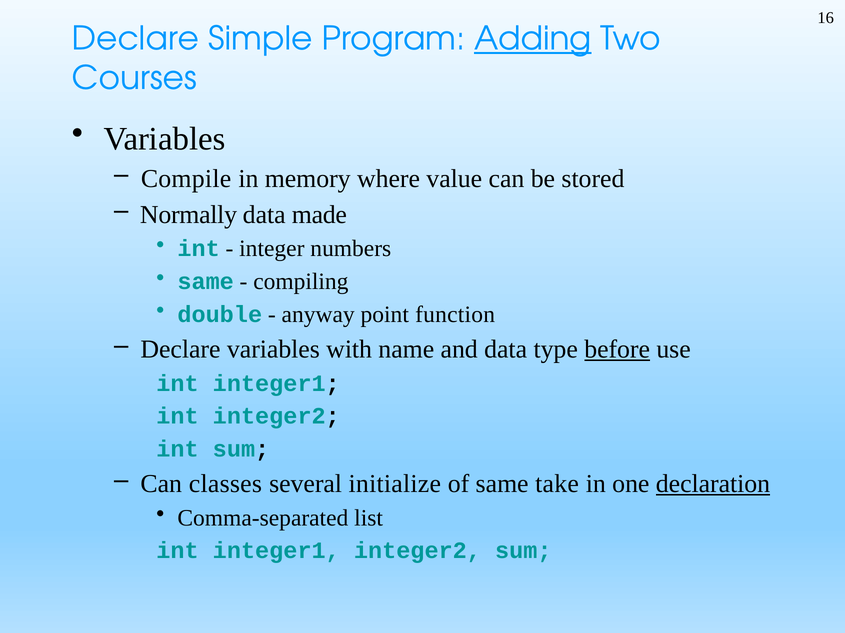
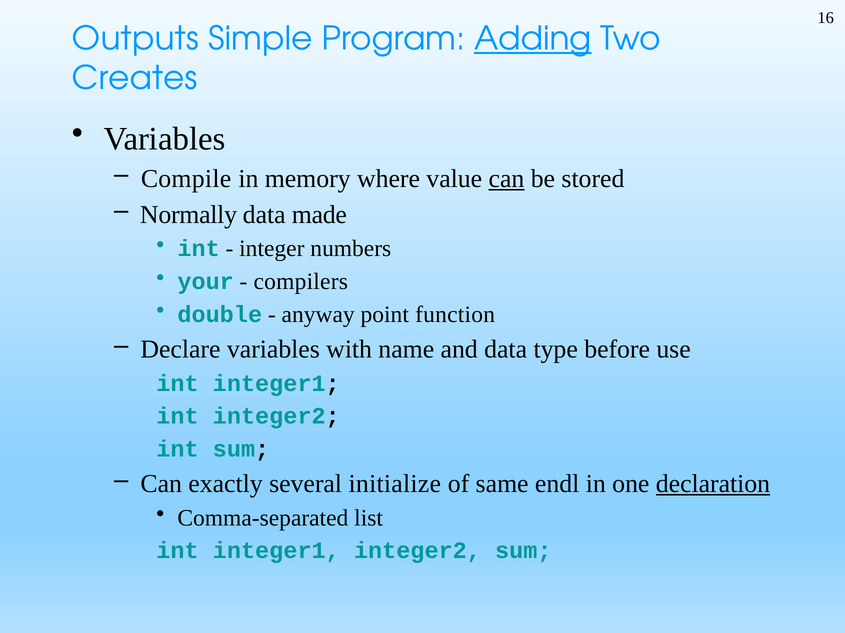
Declare at (136, 39): Declare -> Outputs
Courses: Courses -> Creates
can at (506, 179) underline: none -> present
same at (206, 282): same -> your
compiling: compiling -> compilers
before underline: present -> none
classes: classes -> exactly
take: take -> endl
